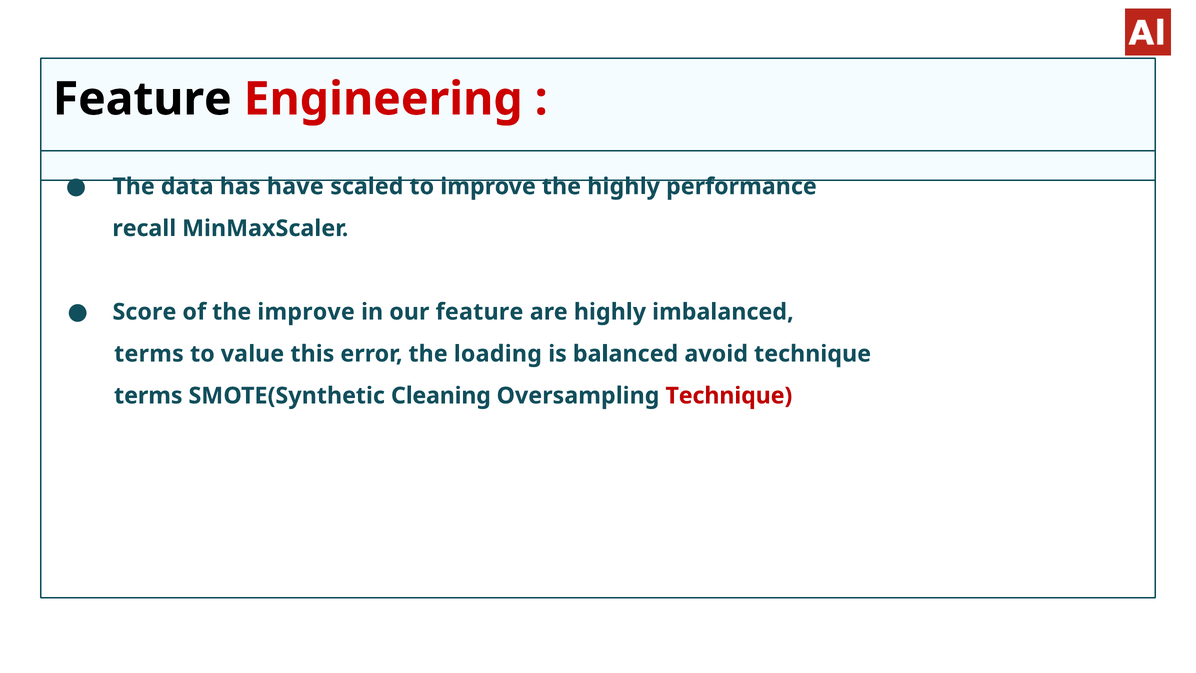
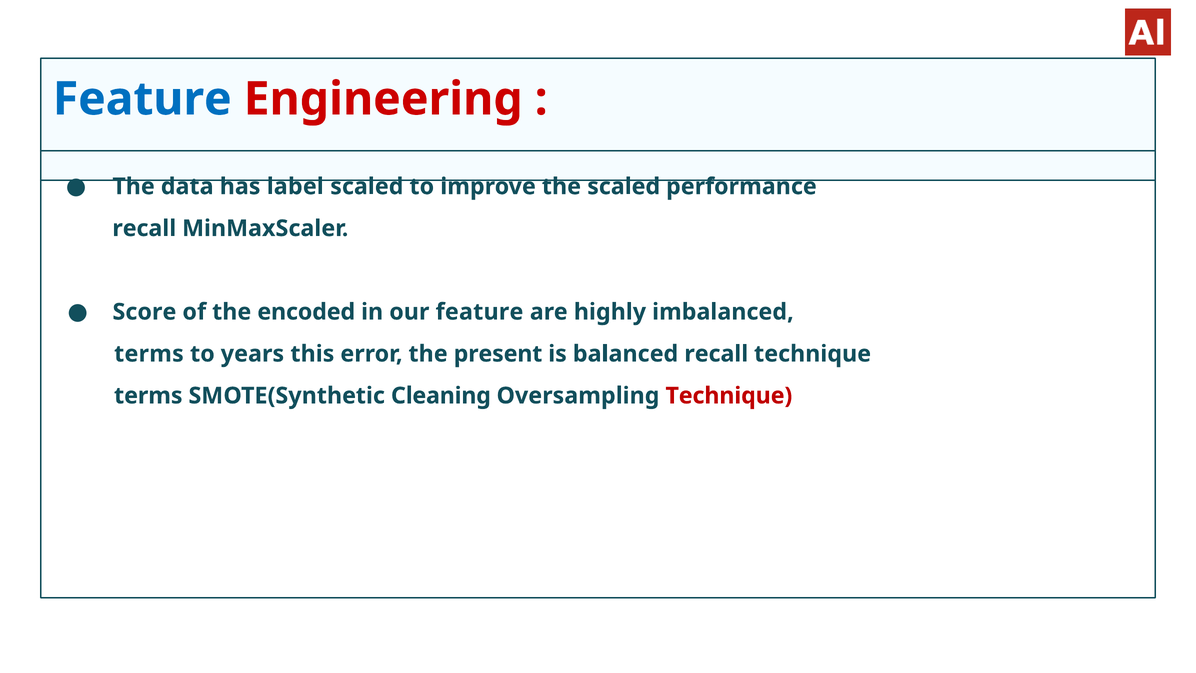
Feature at (142, 99) colour: black -> blue
have: have -> label
the highly: highly -> scaled
the improve: improve -> encoded
value: value -> years
loading: loading -> present
balanced avoid: avoid -> recall
